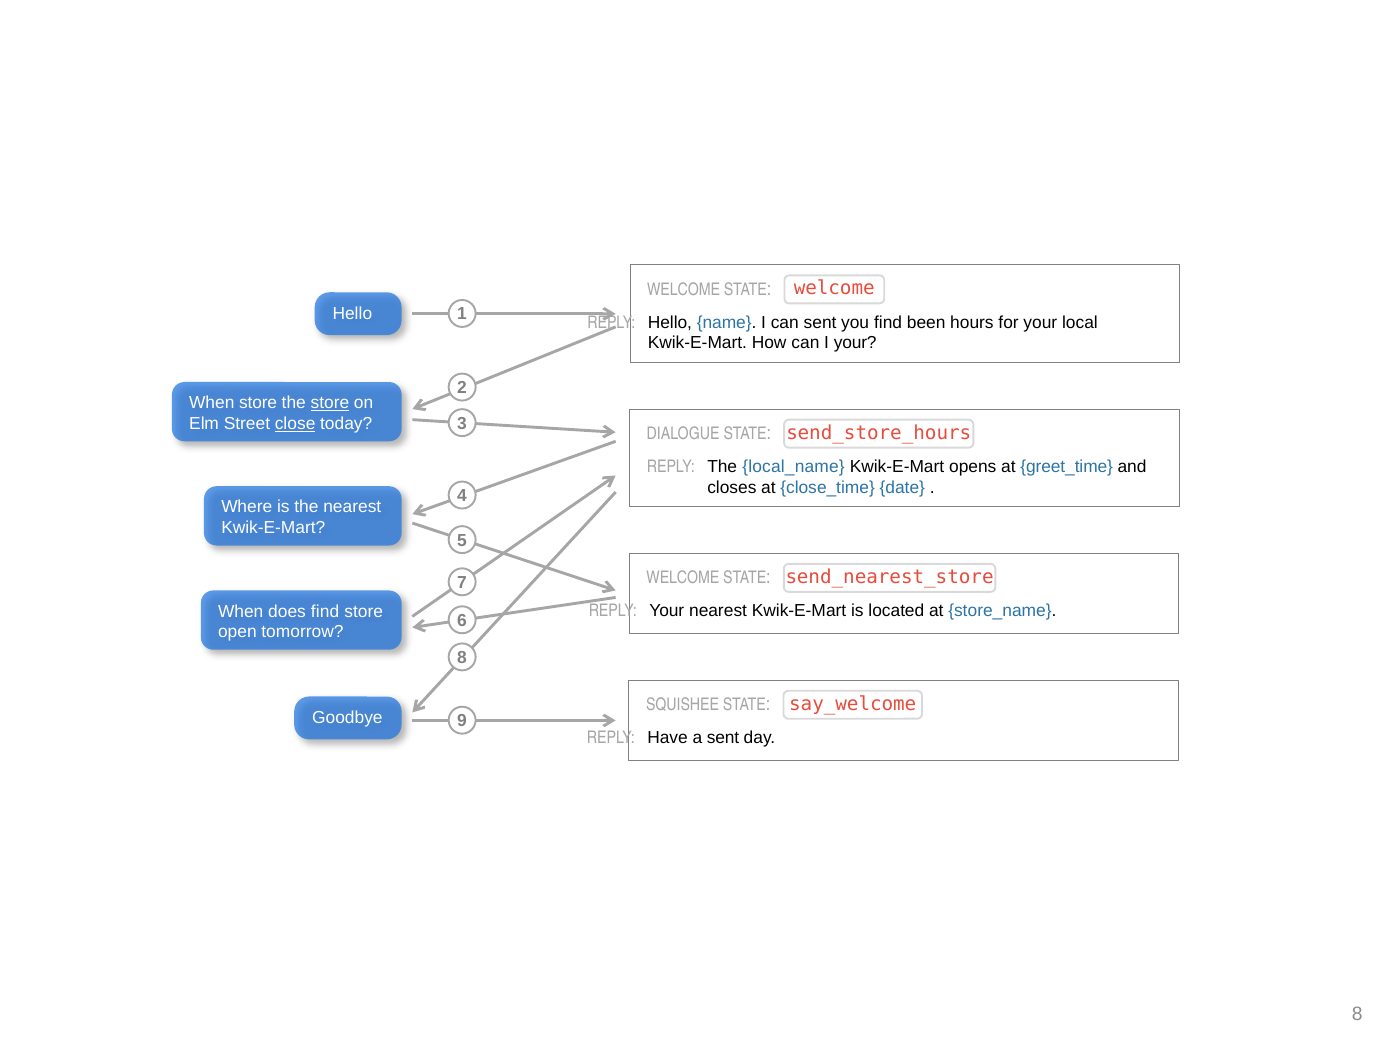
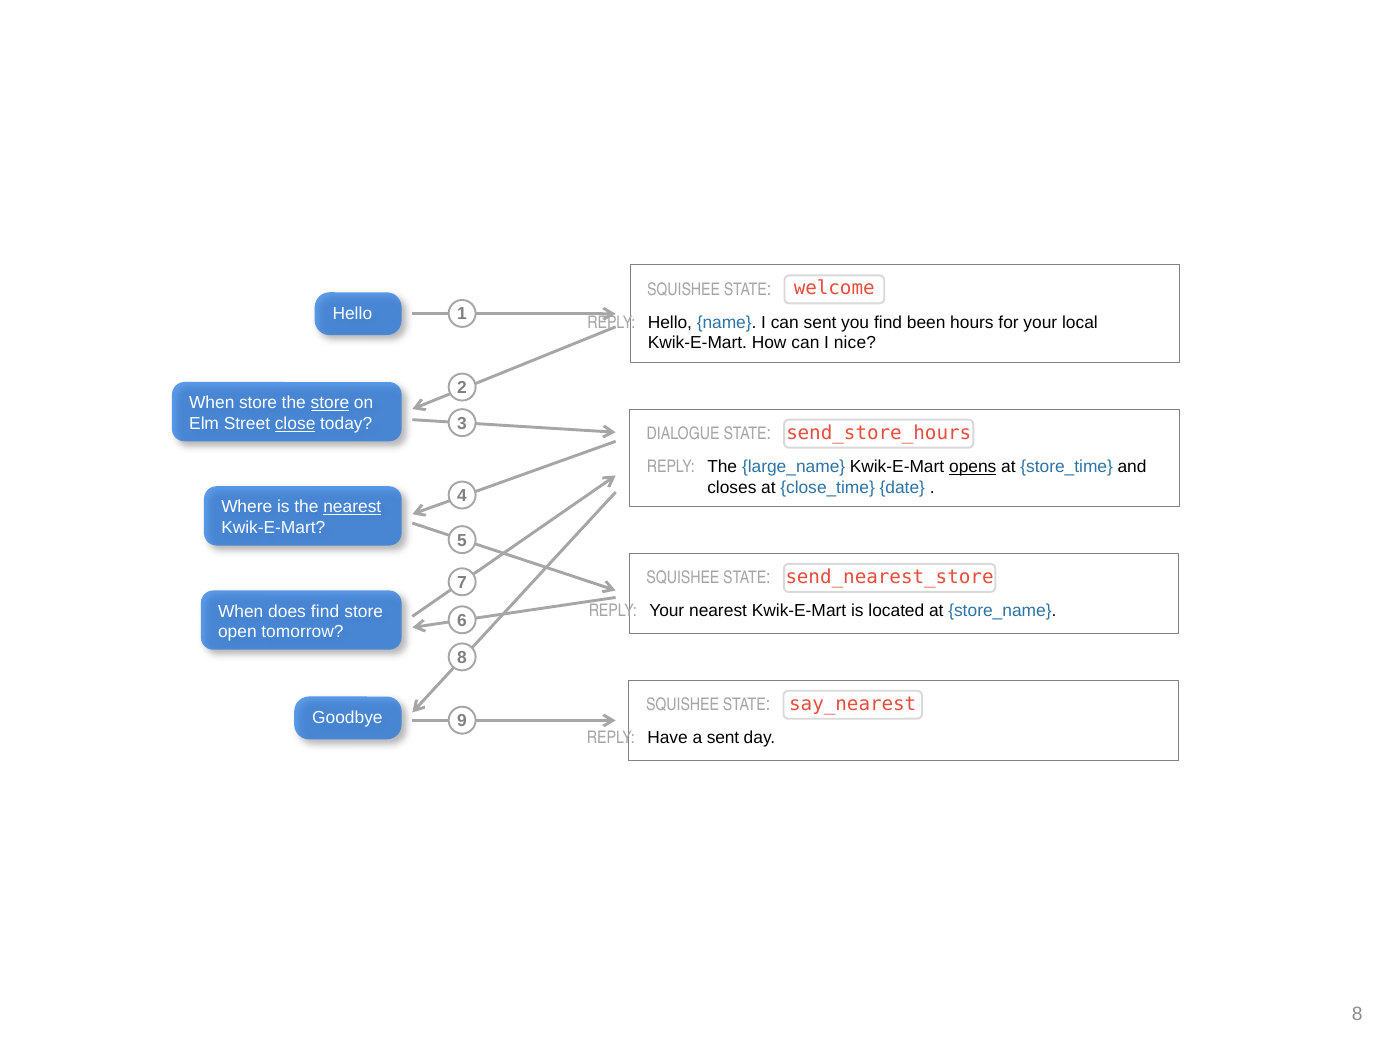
WELCOME at (684, 289): WELCOME -> SQUISHEE
I your: your -> nice
local_name: local_name -> large_name
opens underline: none -> present
greet_time: greet_time -> store_time
nearest at (352, 507) underline: none -> present
WELCOME at (683, 578): WELCOME -> SQUISHEE
say_welcome: say_welcome -> say_nearest
